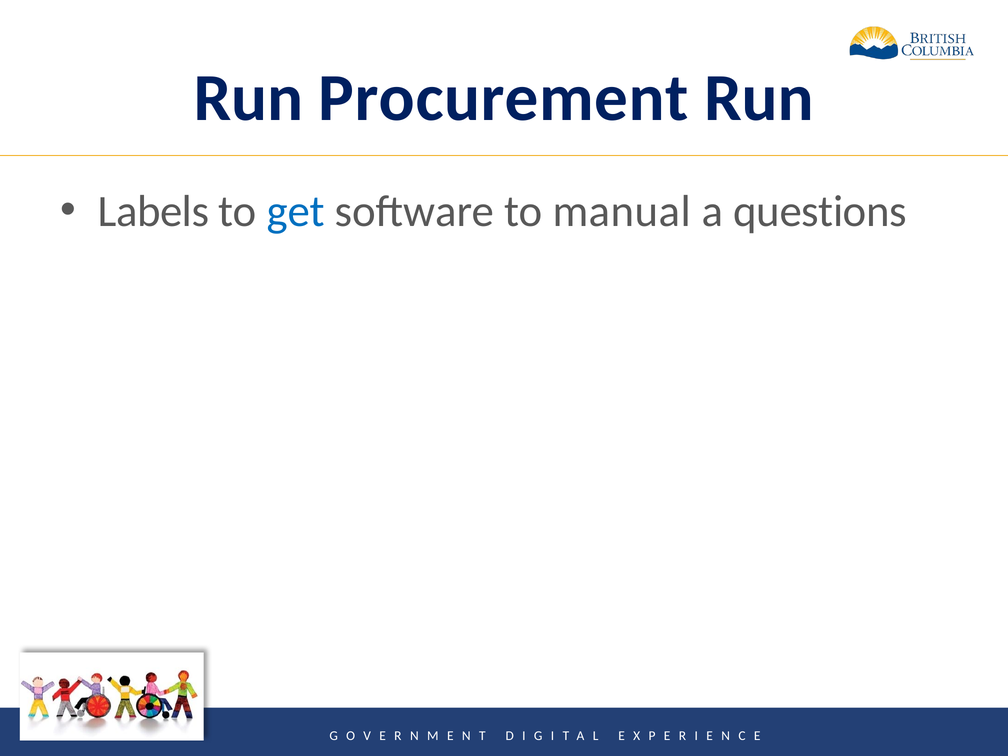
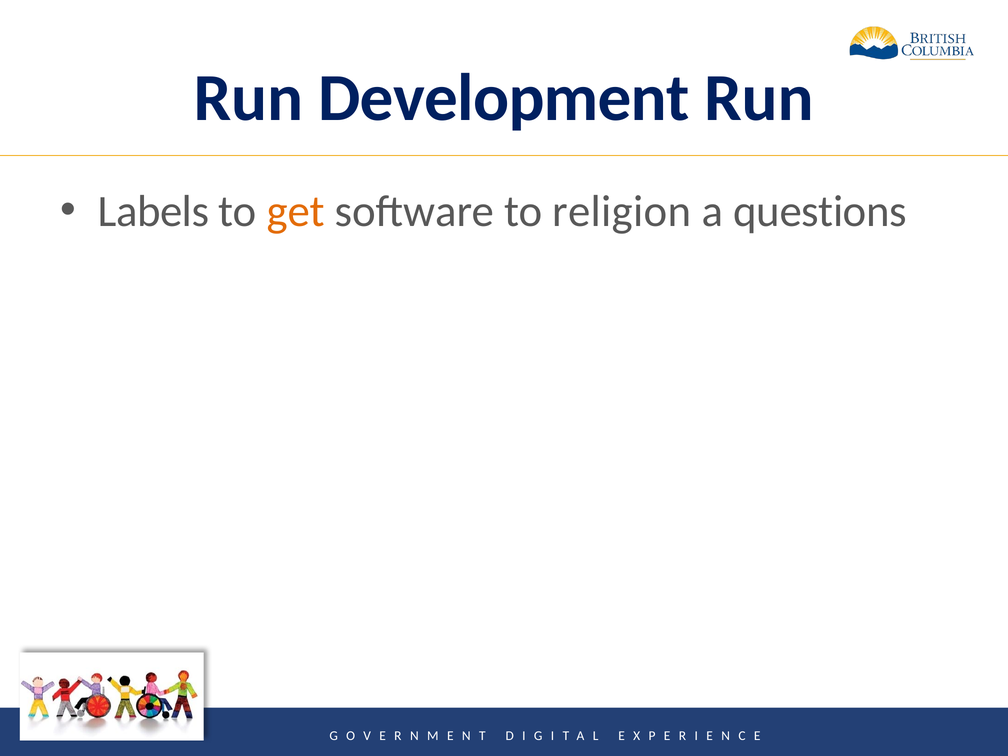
Procurement: Procurement -> Development
get colour: blue -> orange
manual: manual -> religion
